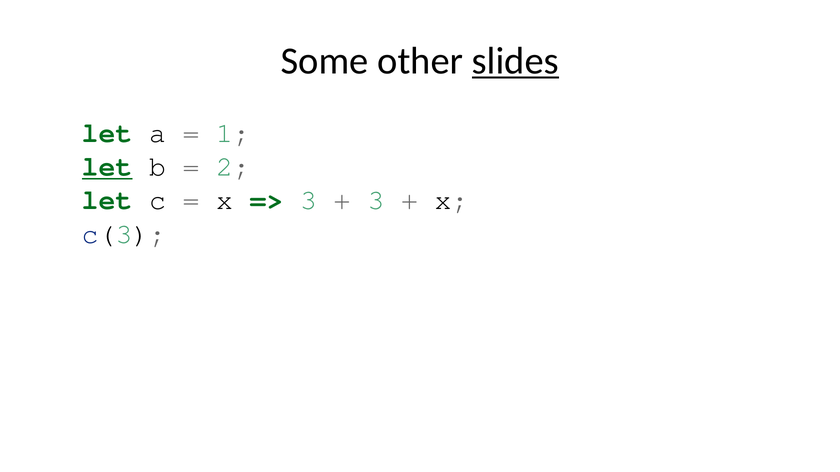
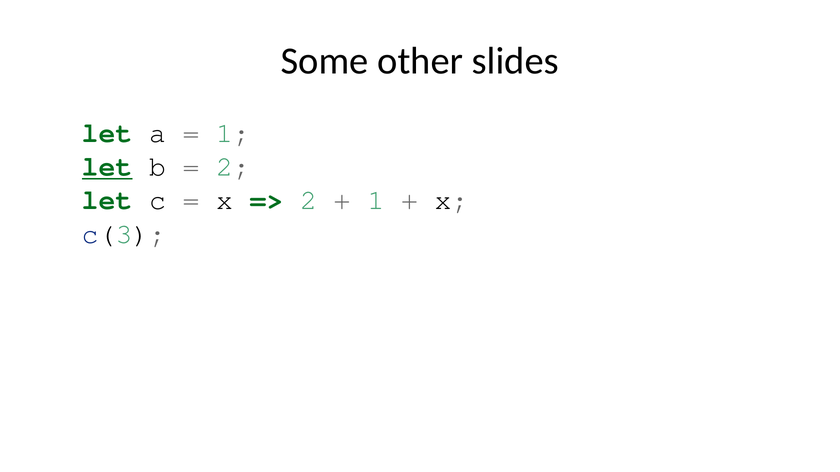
slides underline: present -> none
3 at (309, 200): 3 -> 2
3 at (376, 200): 3 -> 1
